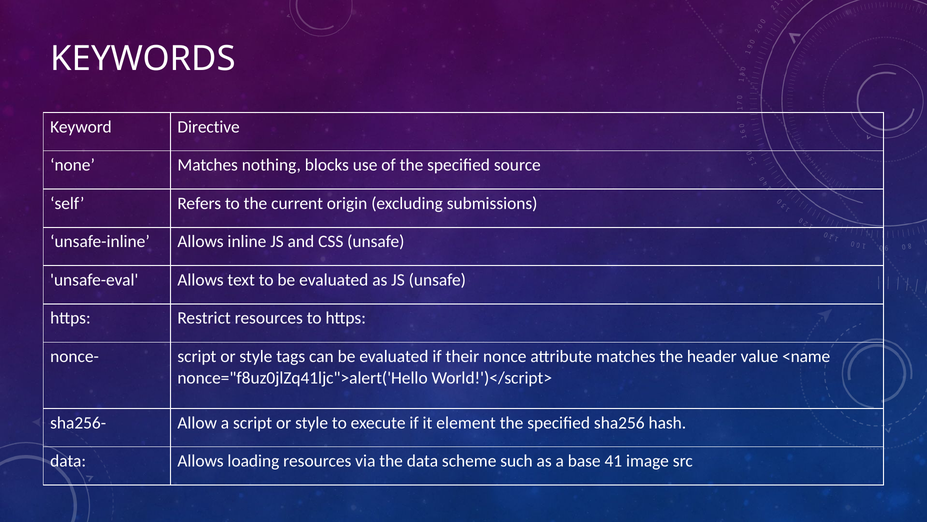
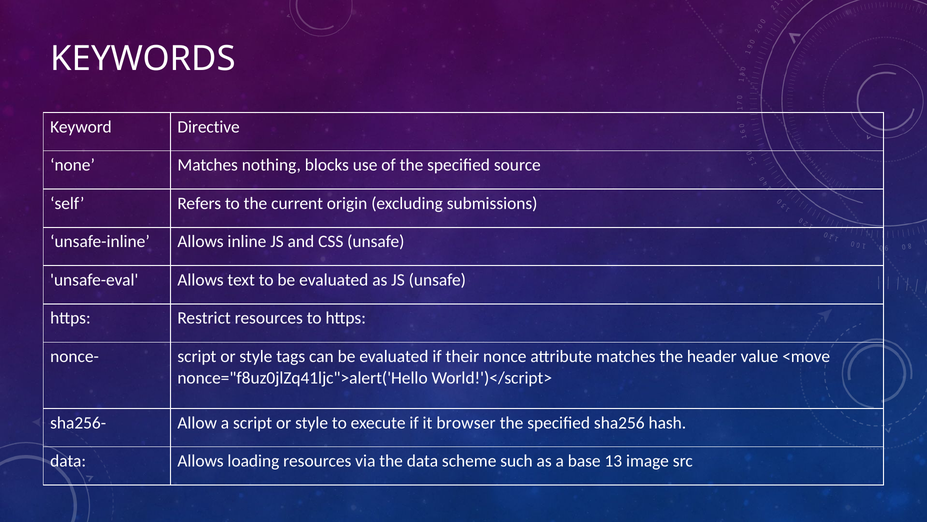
<name: <name -> <move
element: element -> browser
41: 41 -> 13
